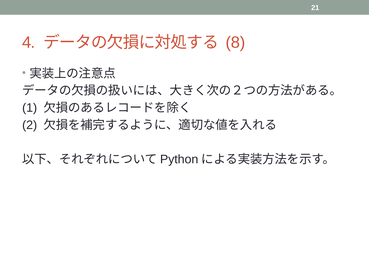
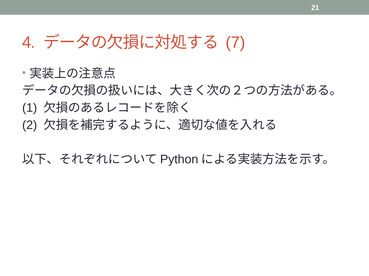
8: 8 -> 7
